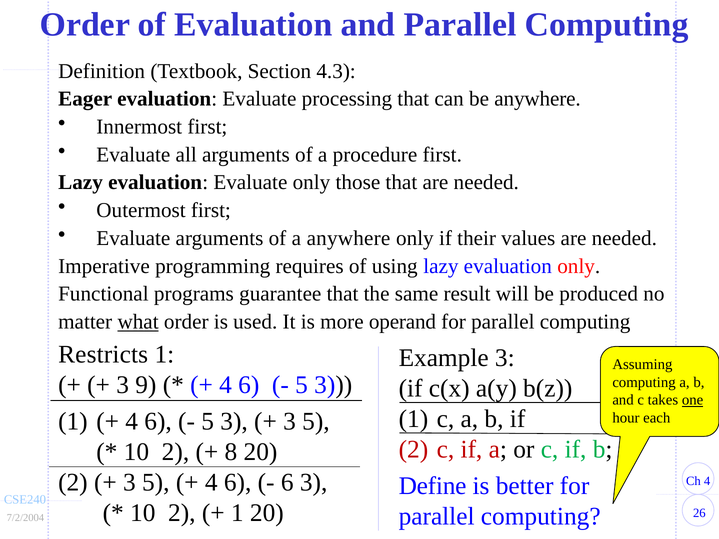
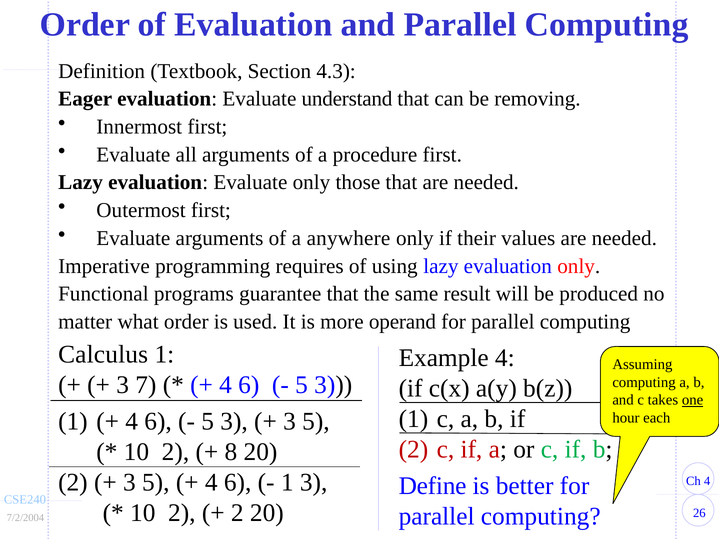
processing: processing -> understand
be anywhere: anywhere -> removing
what underline: present -> none
Restricts: Restricts -> Calculus
Example 3: 3 -> 4
9: 9 -> 7
6 at (287, 483): 6 -> 1
1 at (237, 513): 1 -> 2
